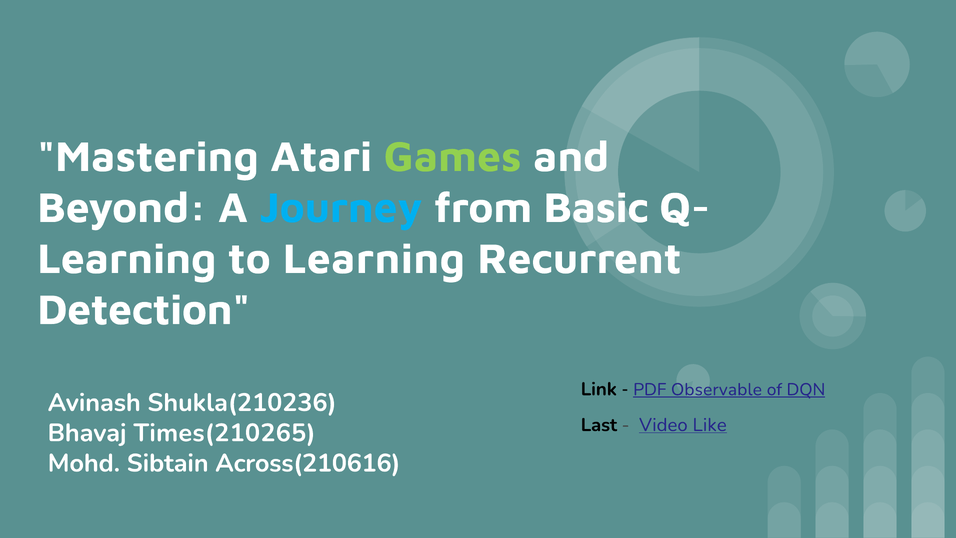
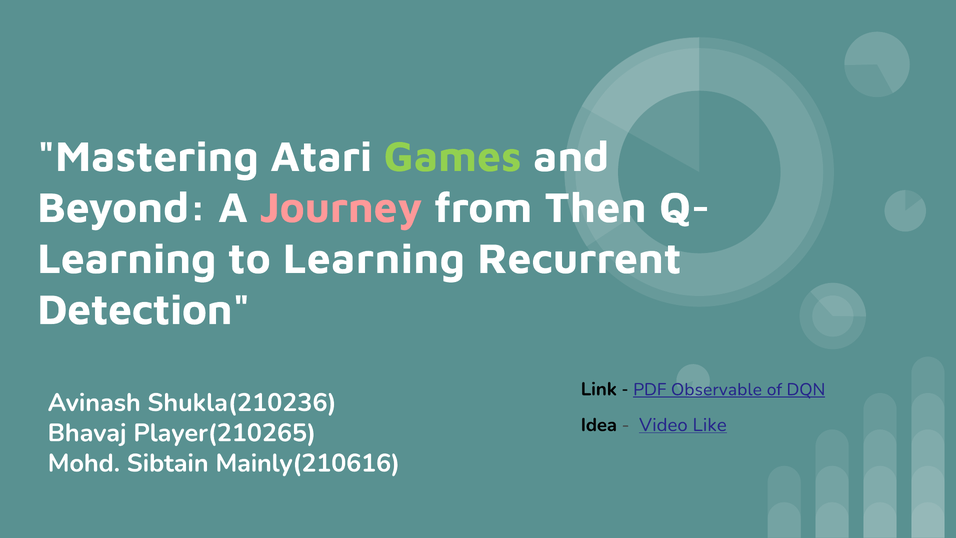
Journey colour: light blue -> pink
Basic: Basic -> Then
Last: Last -> Idea
Times(210265: Times(210265 -> Player(210265
Across(210616: Across(210616 -> Mainly(210616
